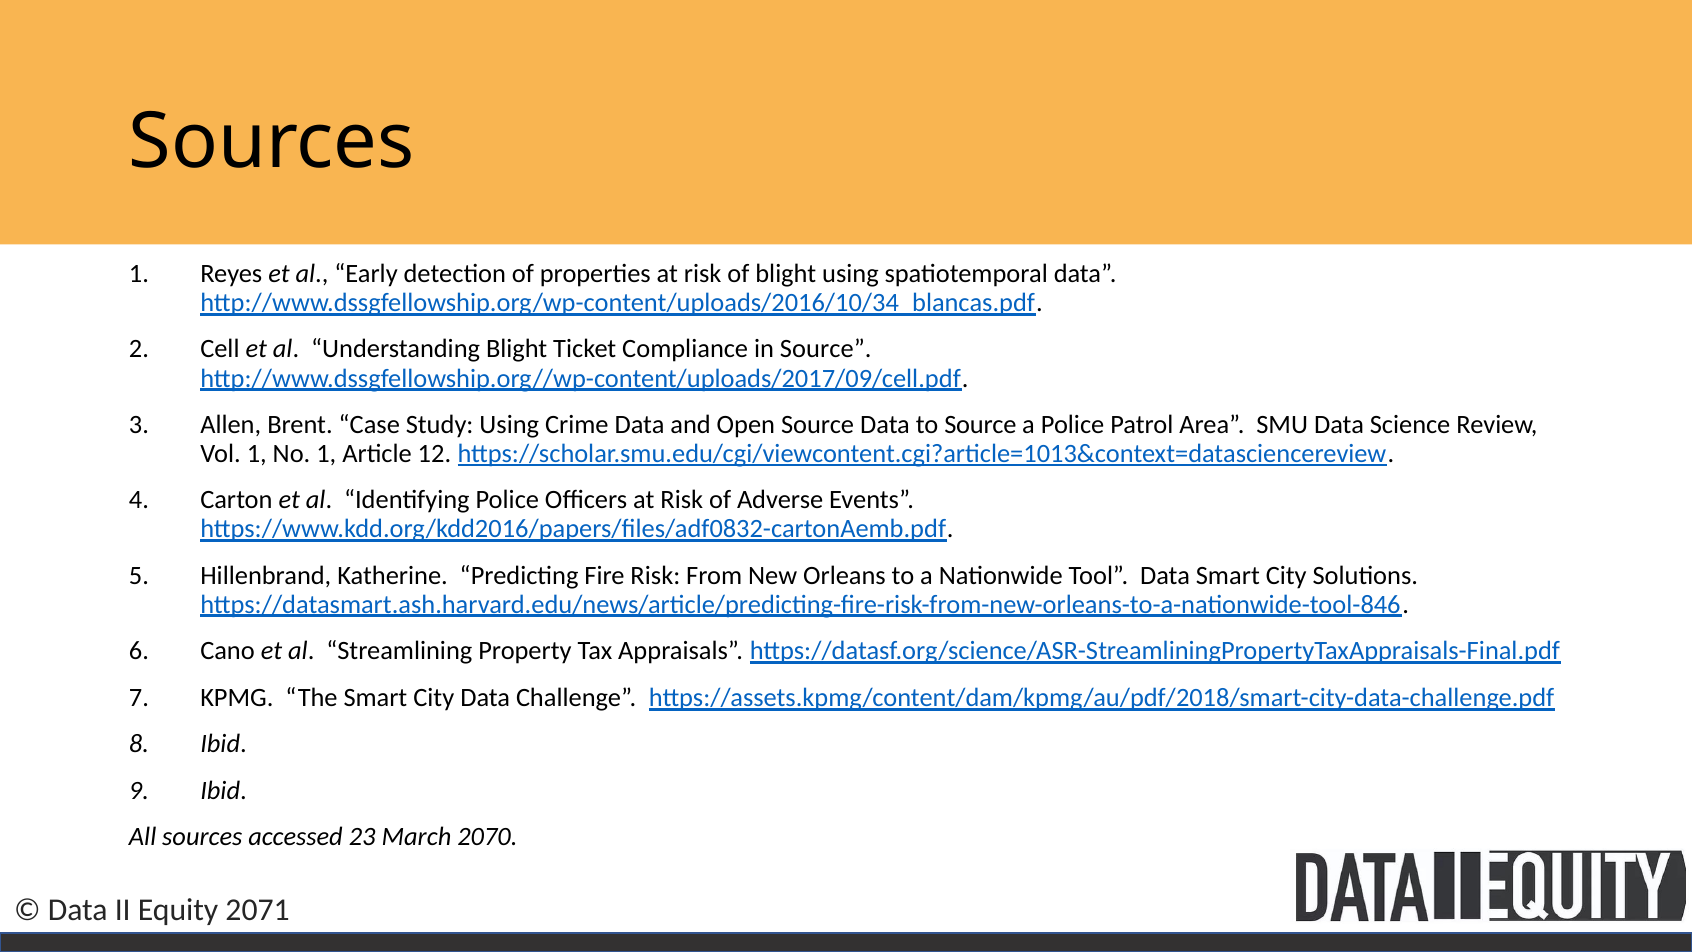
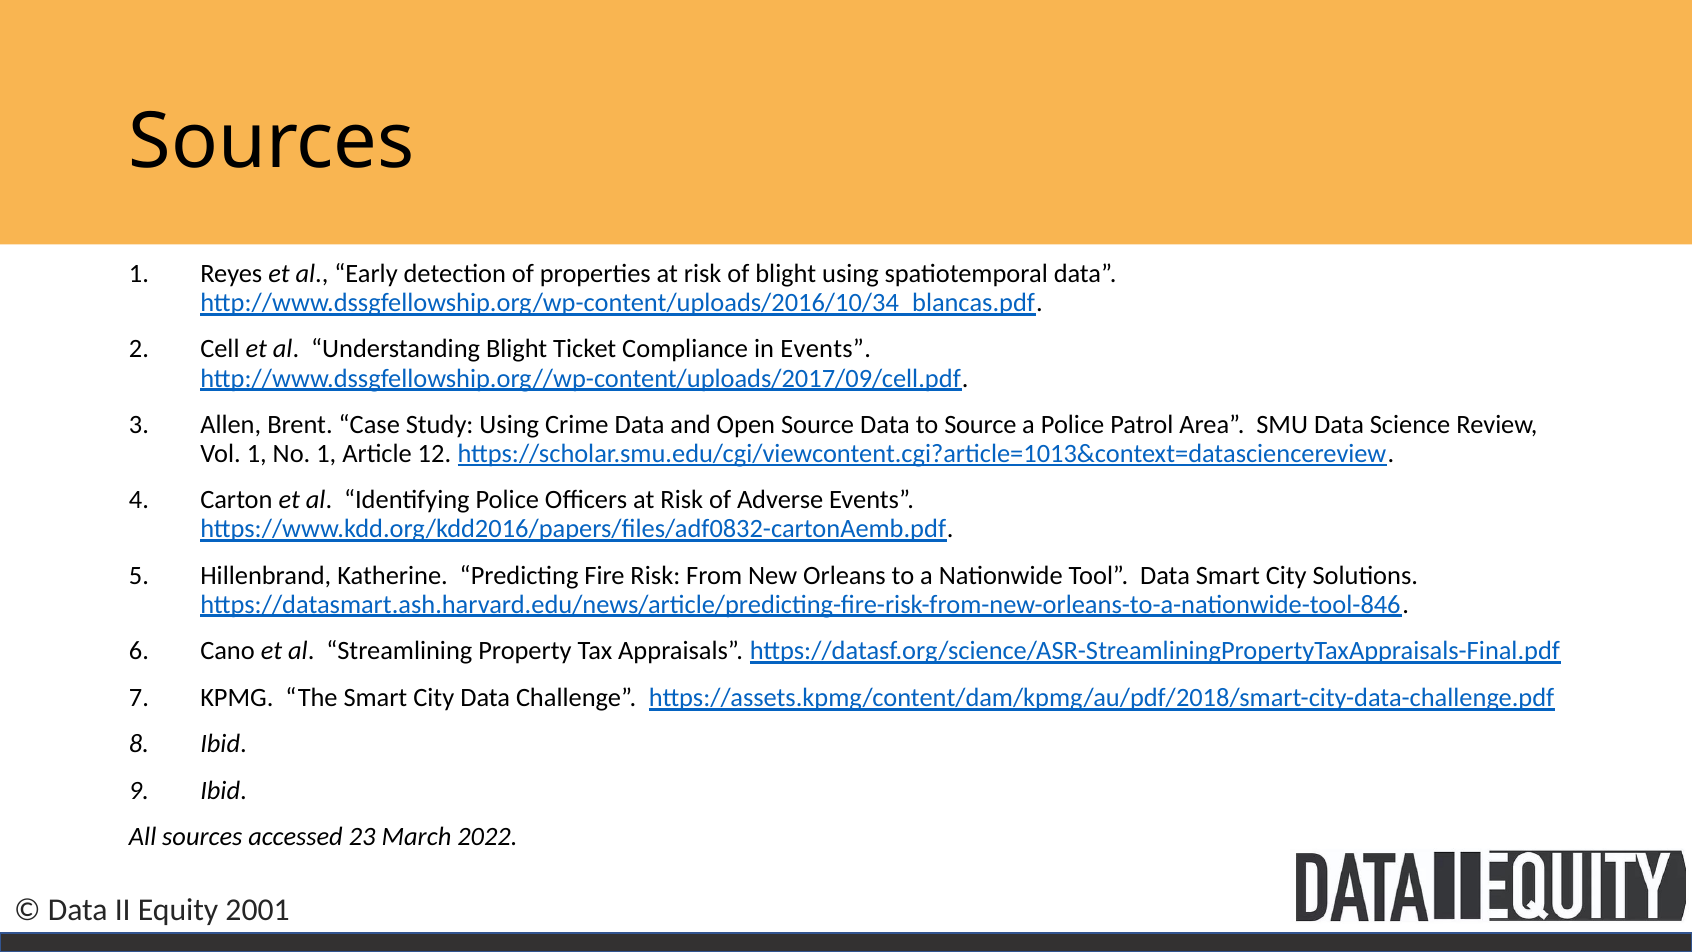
in Source: Source -> Events
2070: 2070 -> 2022
2071: 2071 -> 2001
